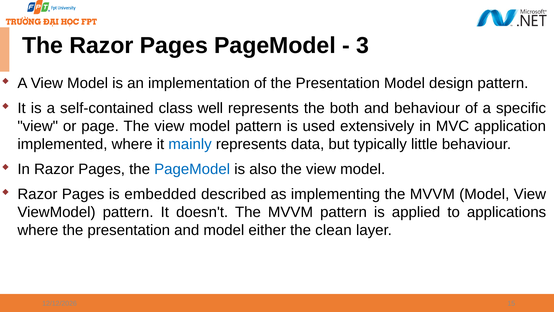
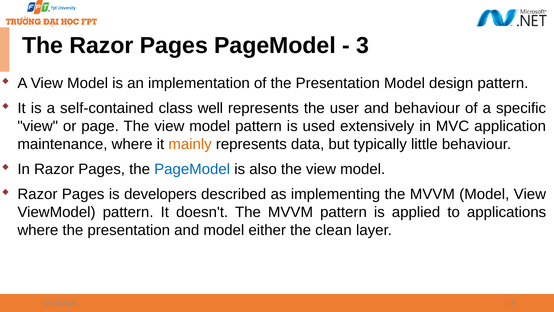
both: both -> user
implemented: implemented -> maintenance
mainly colour: blue -> orange
embedded: embedded -> developers
